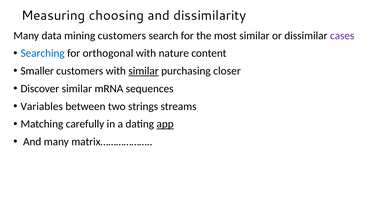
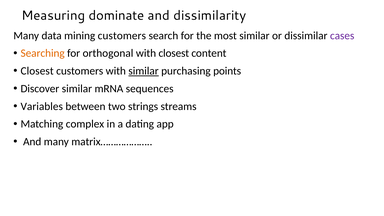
choosing: choosing -> dominate
Searching colour: blue -> orange
with nature: nature -> closest
Smaller at (37, 71): Smaller -> Closest
closer: closer -> points
carefully: carefully -> complex
app underline: present -> none
